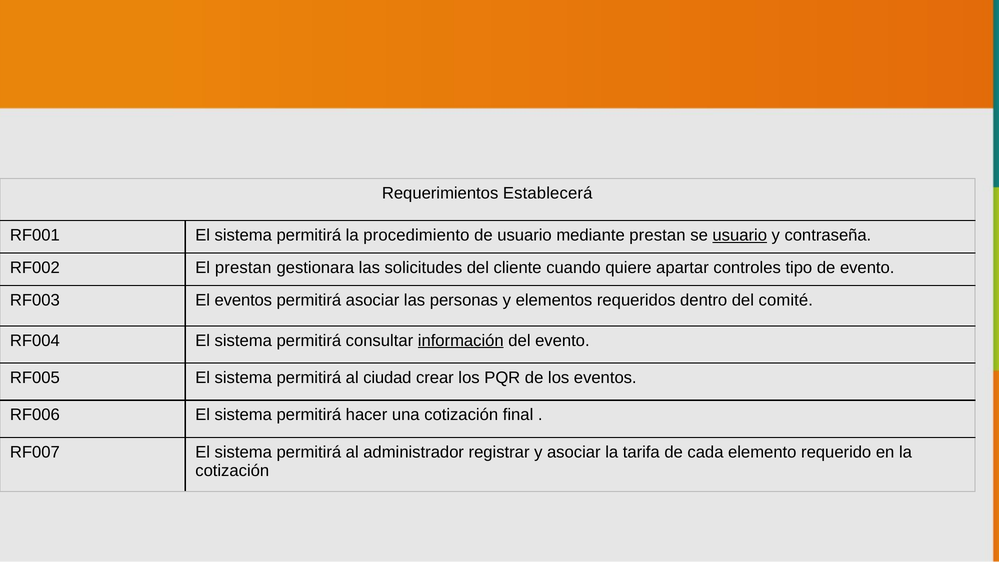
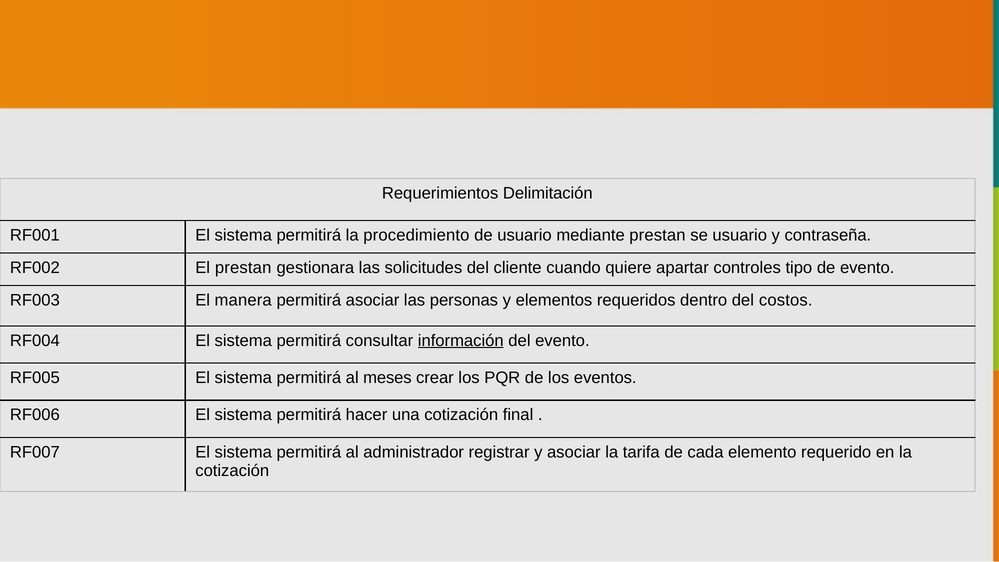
Establecerá: Establecerá -> Delimitación
usuario at (740, 235) underline: present -> none
El eventos: eventos -> manera
comité: comité -> costos
ciudad: ciudad -> meses
